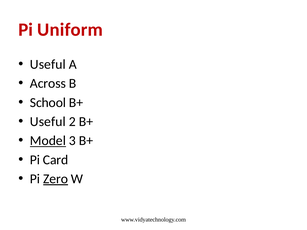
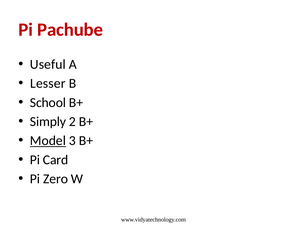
Uniform: Uniform -> Pachube
Across: Across -> Lesser
Useful at (48, 122): Useful -> Simply
Zero underline: present -> none
